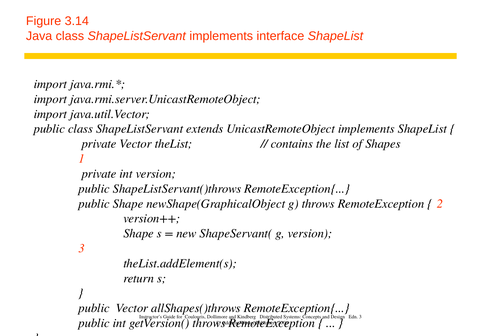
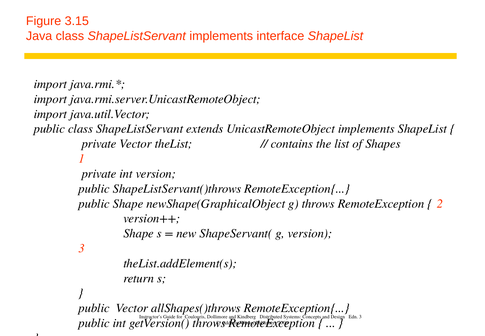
3.14: 3.14 -> 3.15
